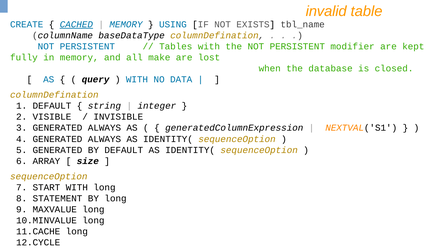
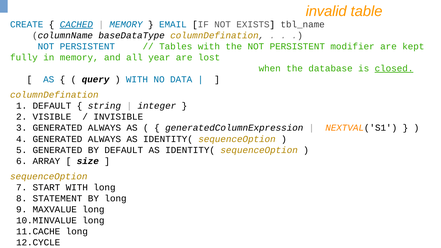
USING: USING -> EMAIL
make: make -> year
closed underline: none -> present
